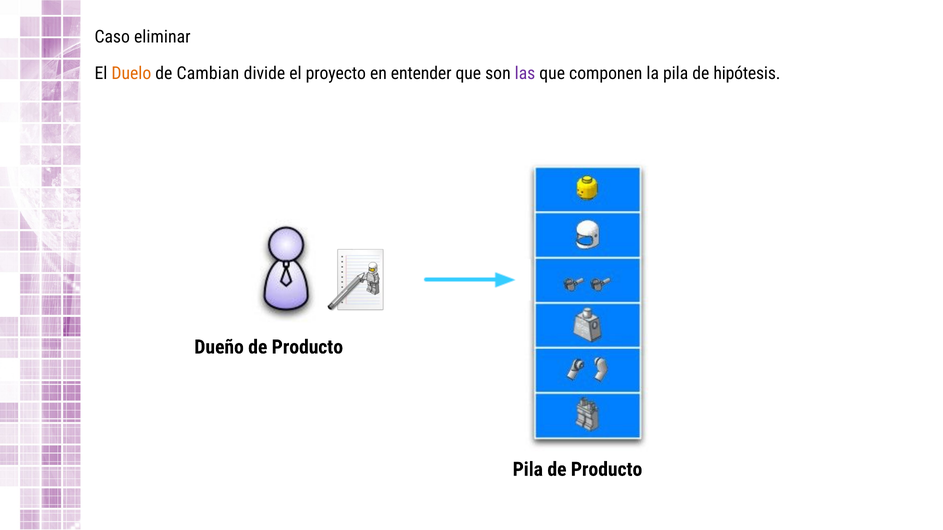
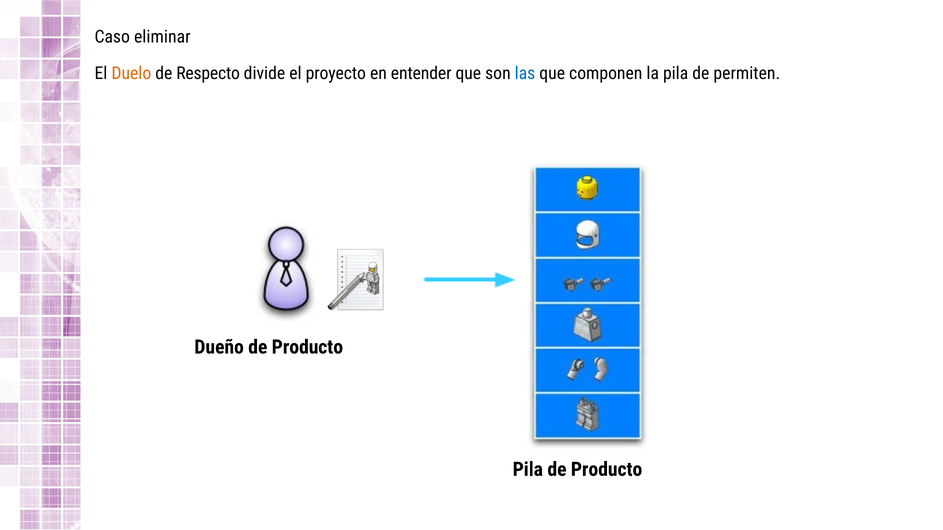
Cambian: Cambian -> Respecto
las colour: purple -> blue
hipótesis: hipótesis -> permiten
